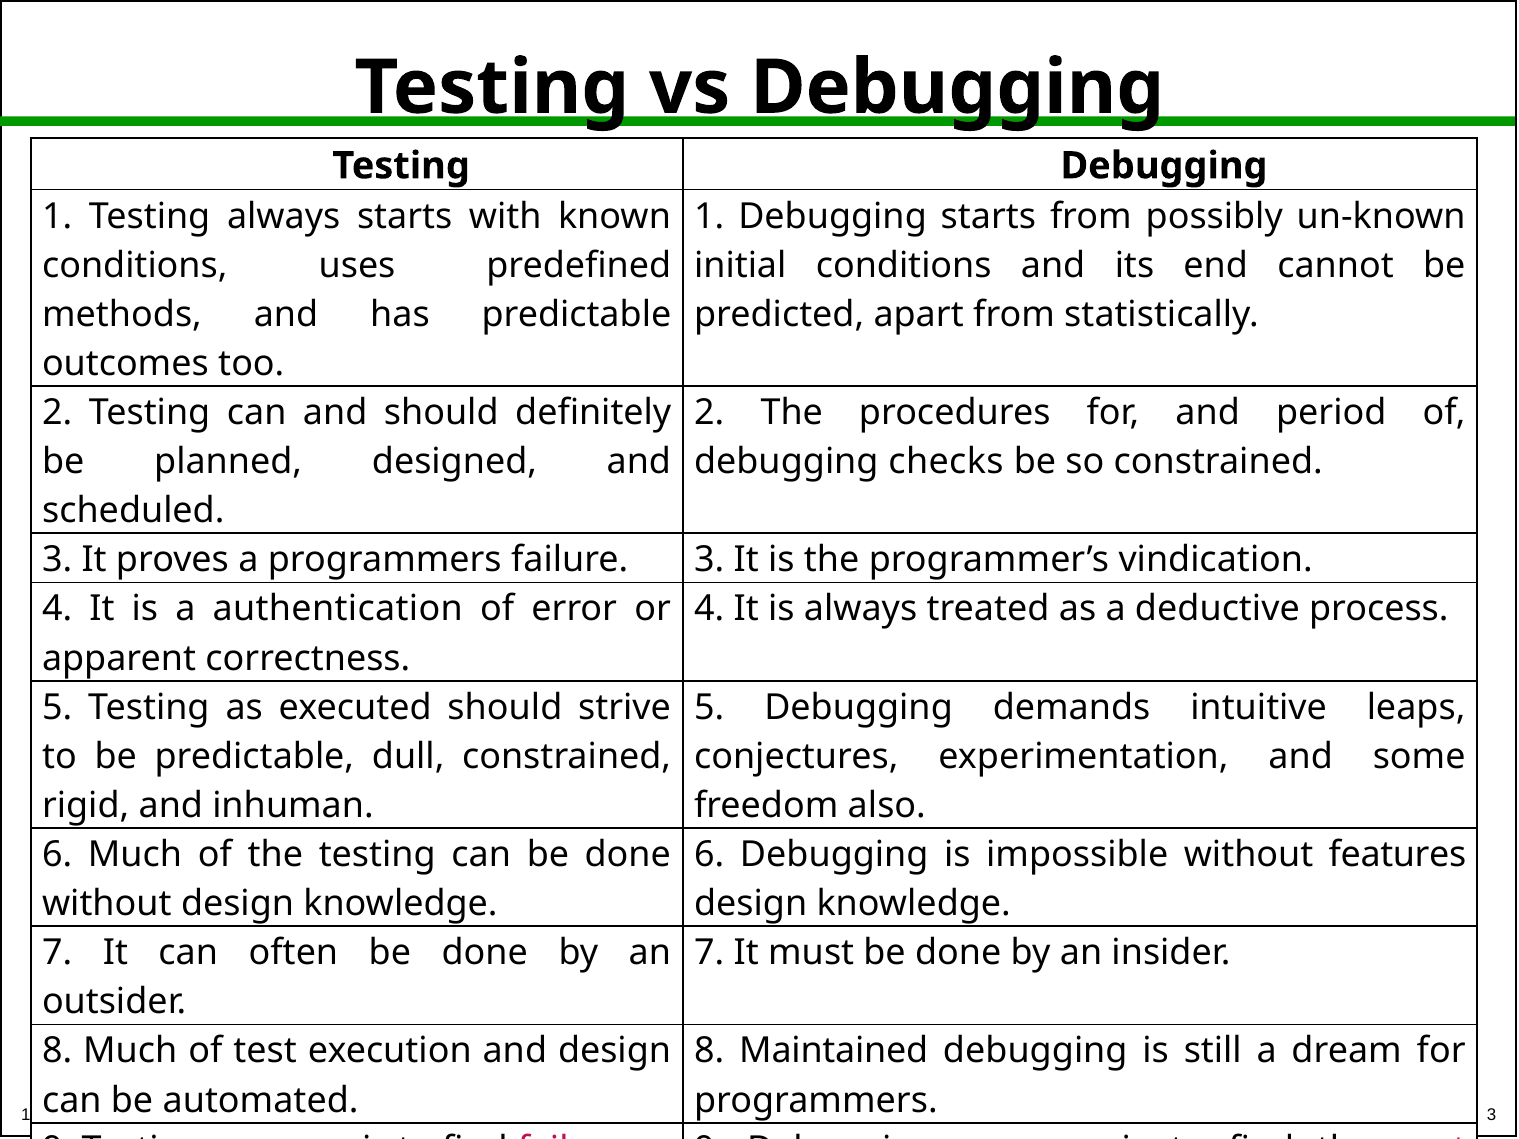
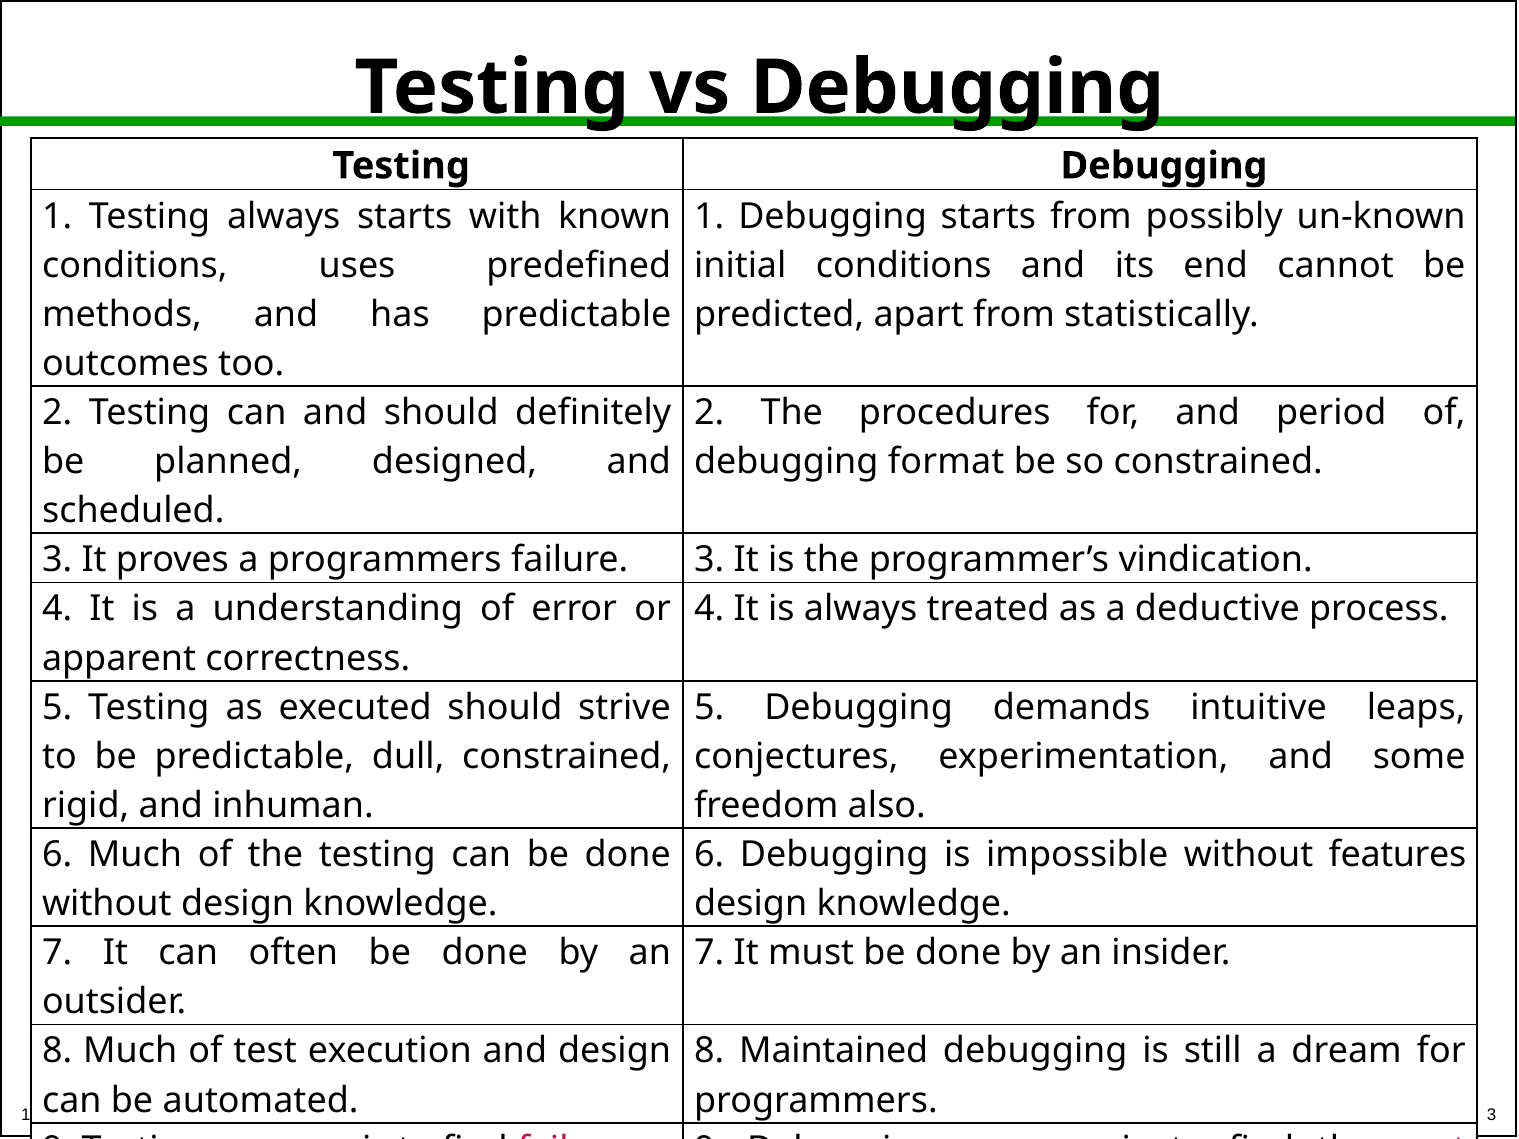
checks: checks -> format
authentication: authentication -> understanding
